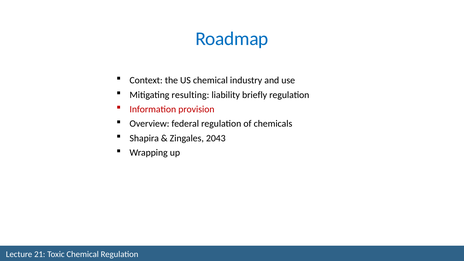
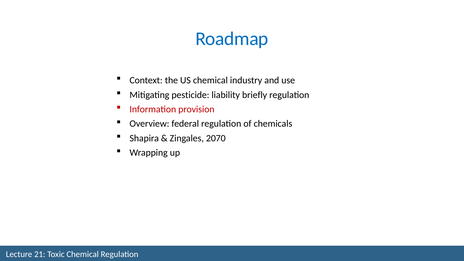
resulting: resulting -> pesticide
2043: 2043 -> 2070
